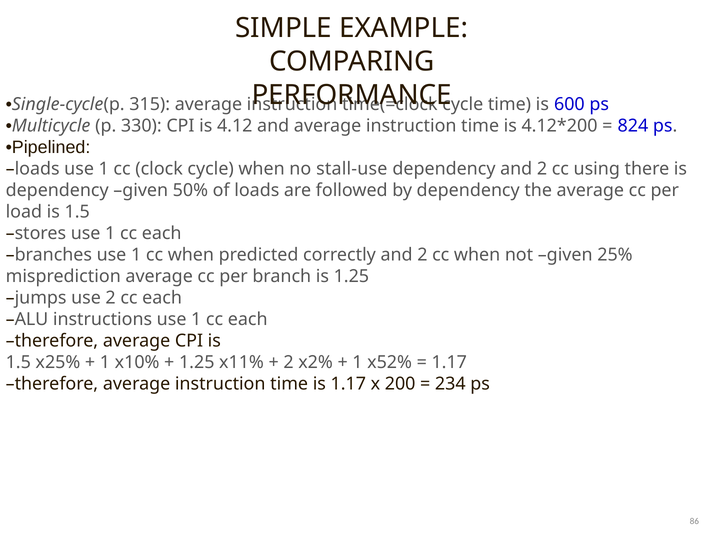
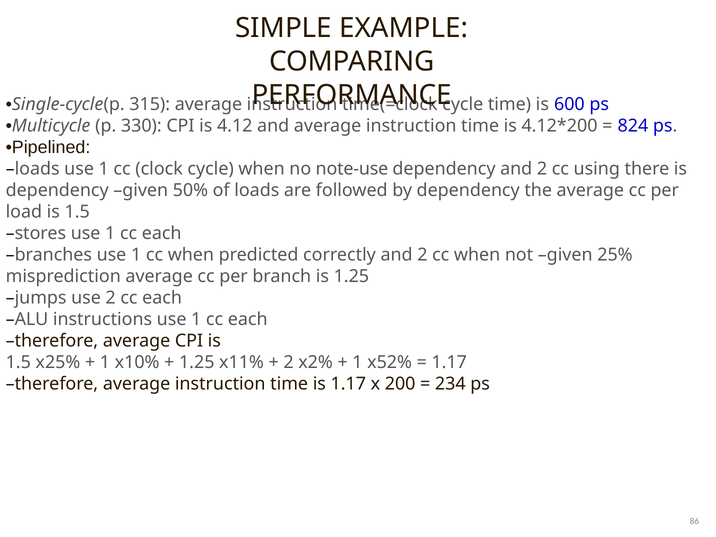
stall-use: stall-use -> note-use
